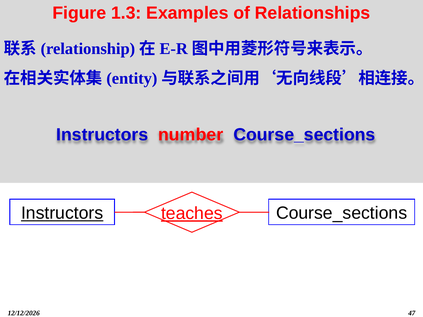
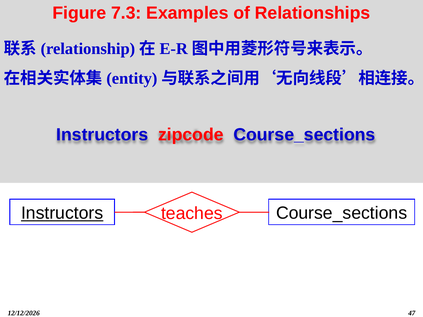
1.3: 1.3 -> 7.3
number: number -> zipcode
teaches underline: present -> none
